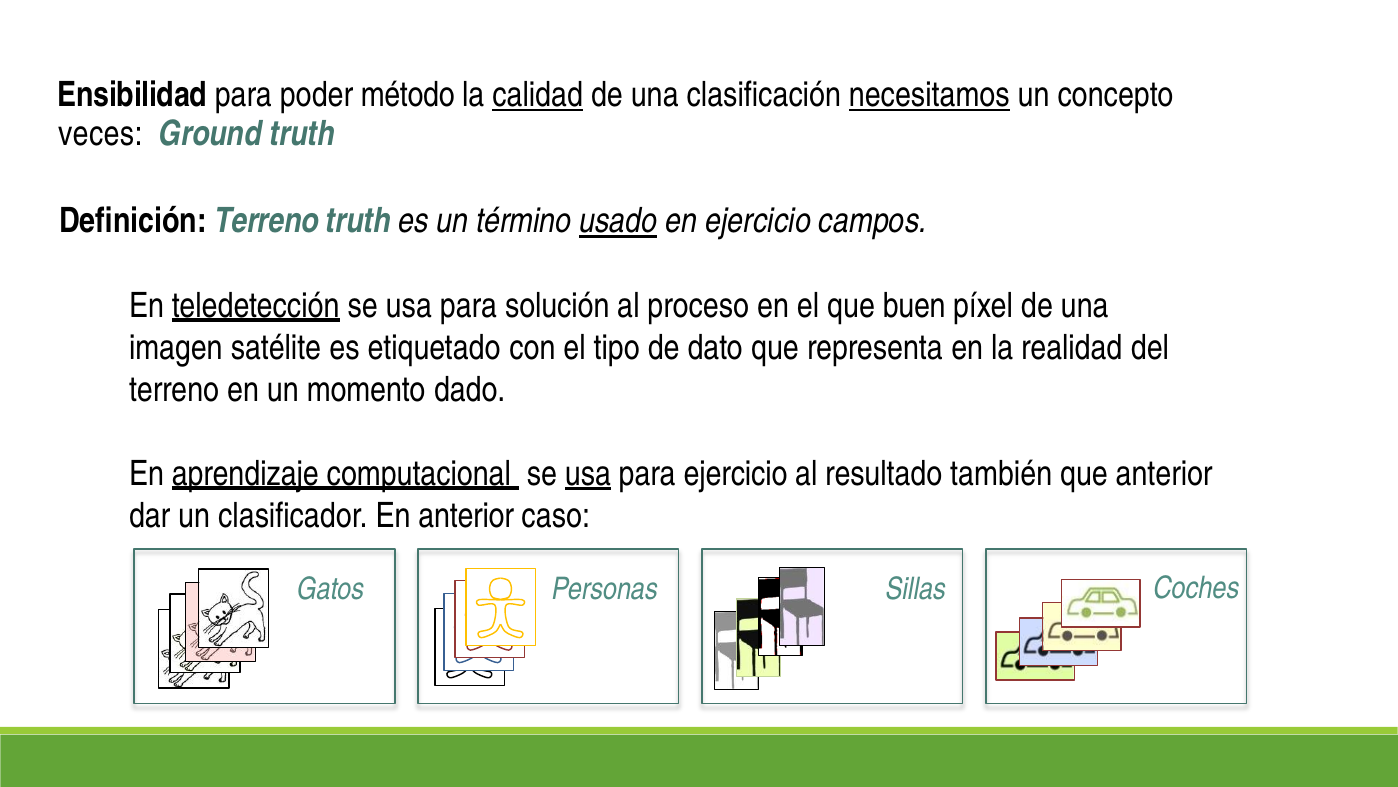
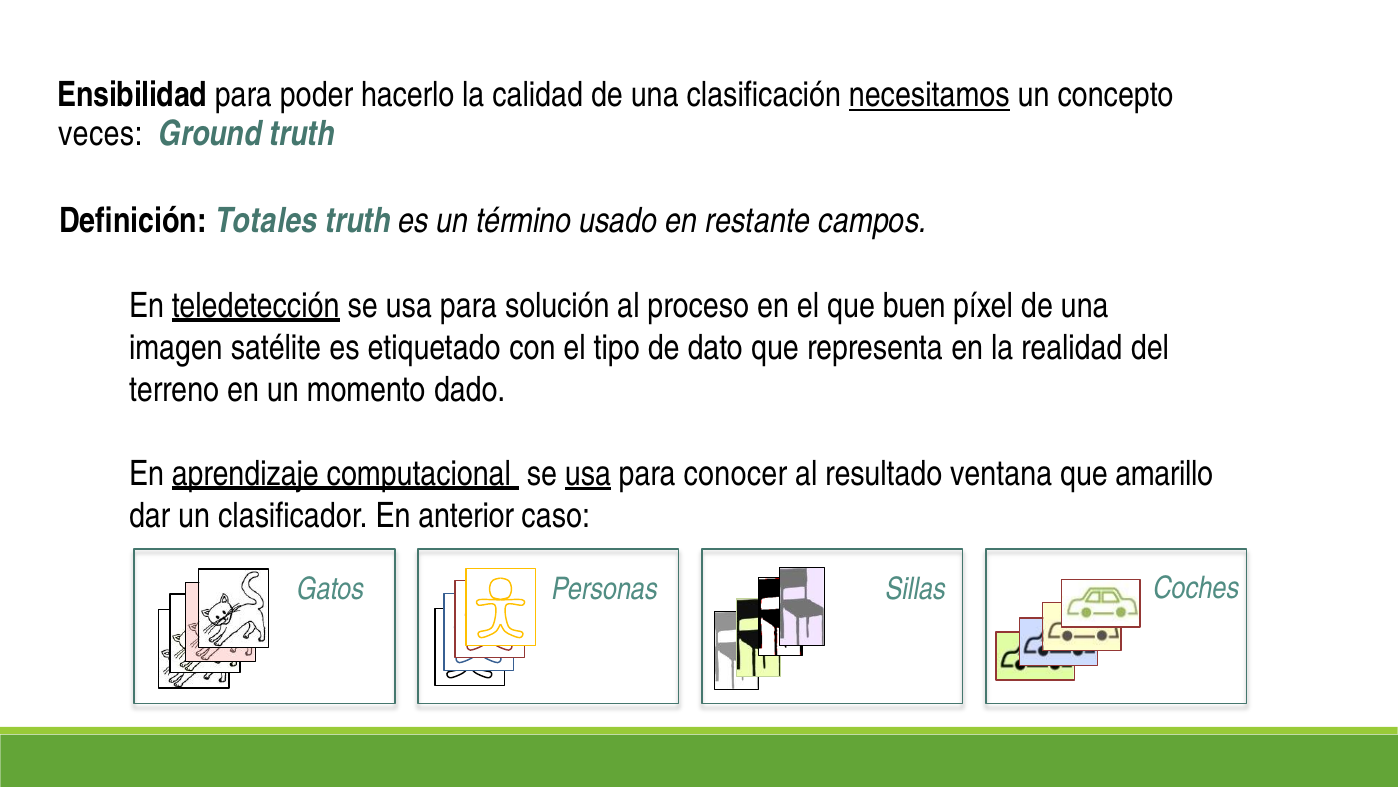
método: método -> hacerlo
calidad underline: present -> none
Definición Terreno: Terreno -> Totales
usado underline: present -> none
en ejercicio: ejercicio -> restante
para ejercicio: ejercicio -> conocer
también: también -> ventana
que anterior: anterior -> amarillo
